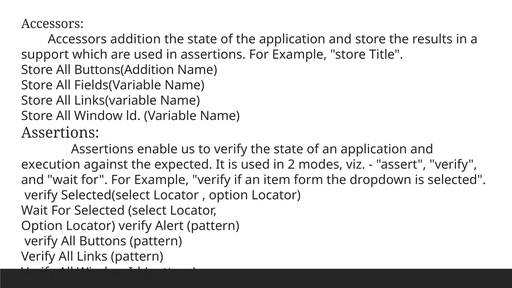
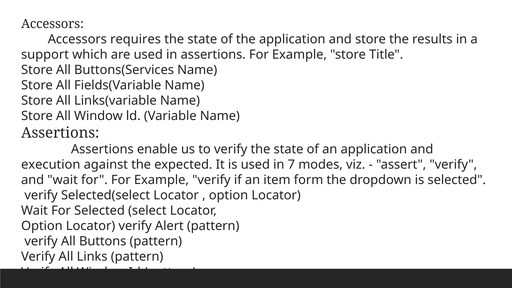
addition: addition -> requires
Buttons(Addition: Buttons(Addition -> Buttons(Services
2: 2 -> 7
